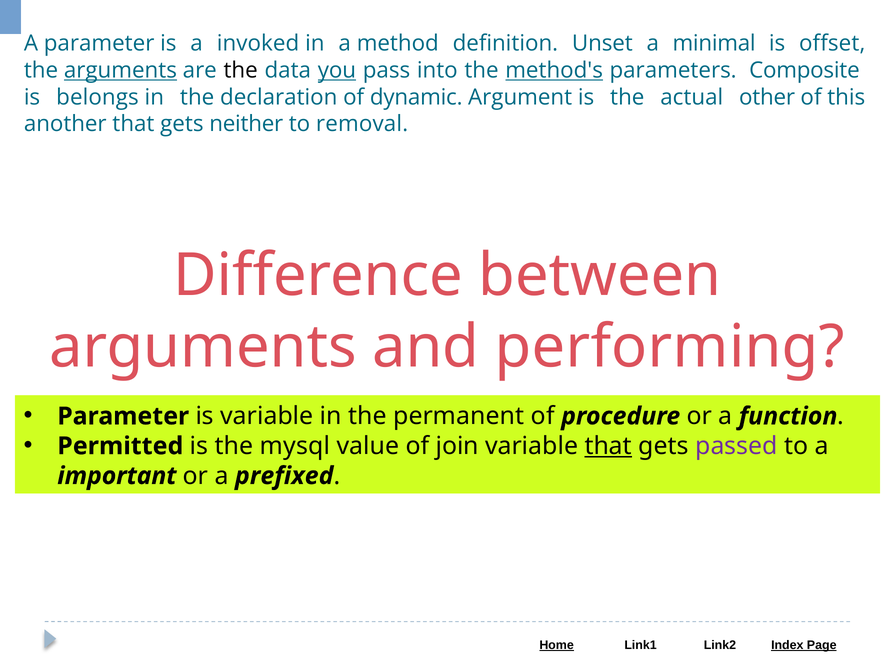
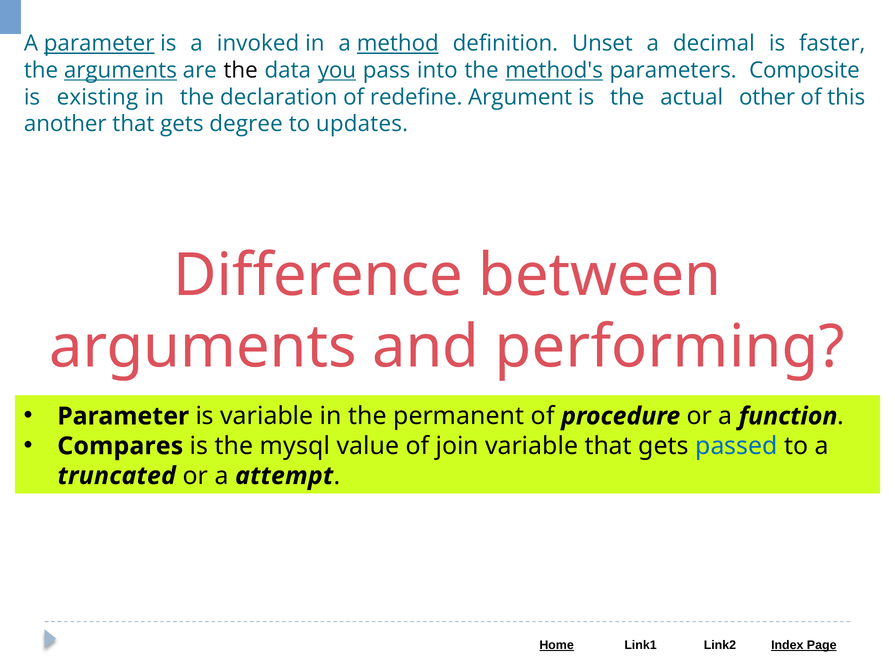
parameter at (99, 44) underline: none -> present
method underline: none -> present
minimal: minimal -> decimal
offset: offset -> faster
belongs: belongs -> existing
dynamic: dynamic -> redefine
neither: neither -> degree
removal: removal -> updates
Permitted: Permitted -> Compares
that at (608, 446) underline: present -> none
passed colour: purple -> blue
important: important -> truncated
prefixed: prefixed -> attempt
